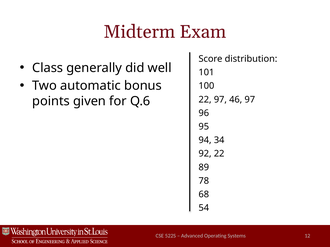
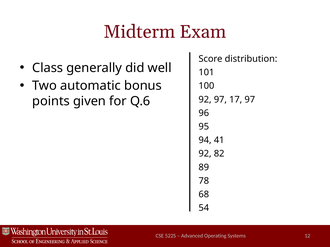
22 at (205, 100): 22 -> 92
46: 46 -> 17
34: 34 -> 41
92 22: 22 -> 82
